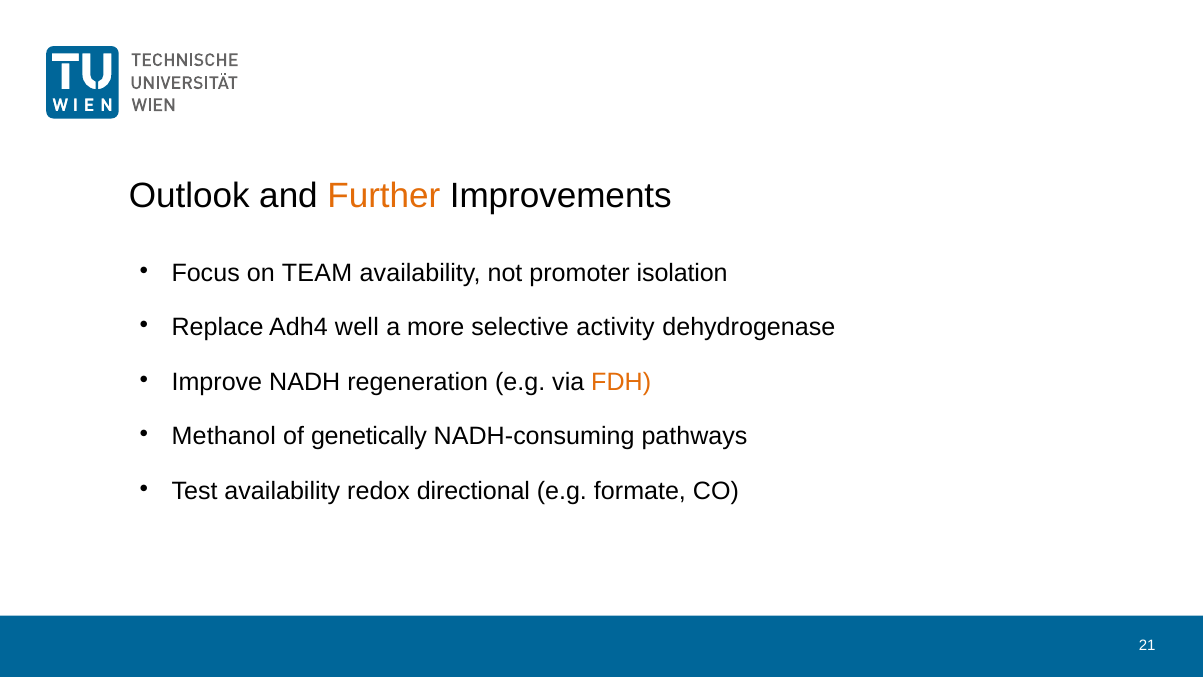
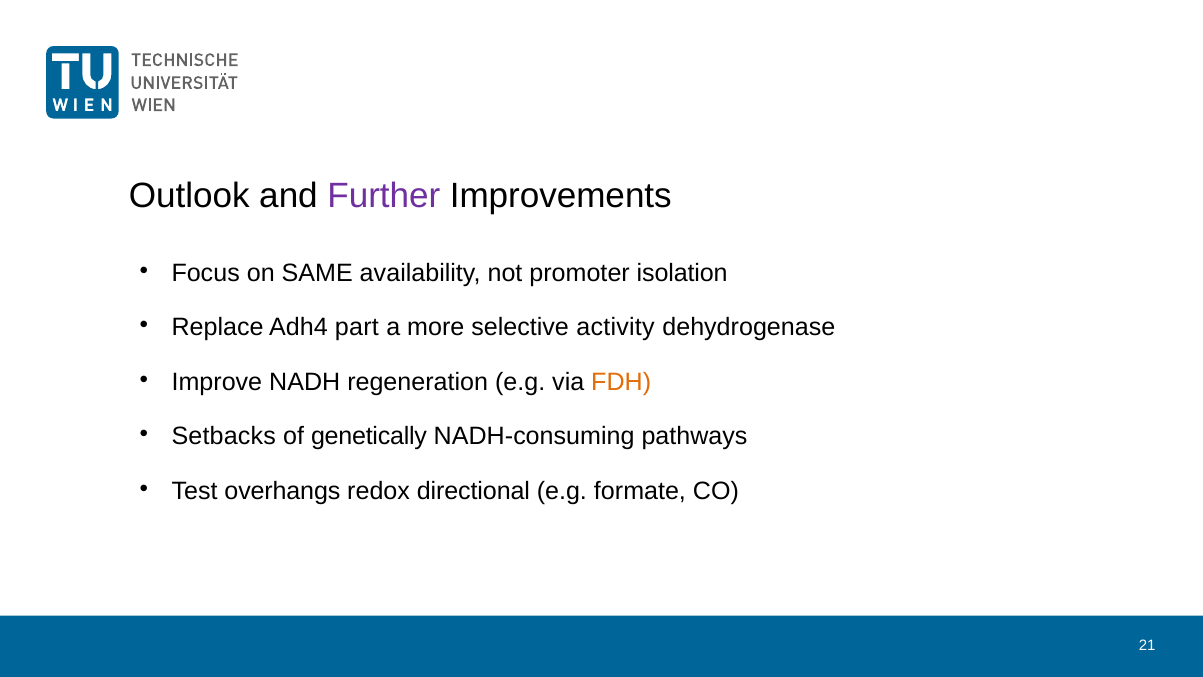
Further colour: orange -> purple
TEAM: TEAM -> SAME
well: well -> part
Methanol: Methanol -> Setbacks
Test availability: availability -> overhangs
